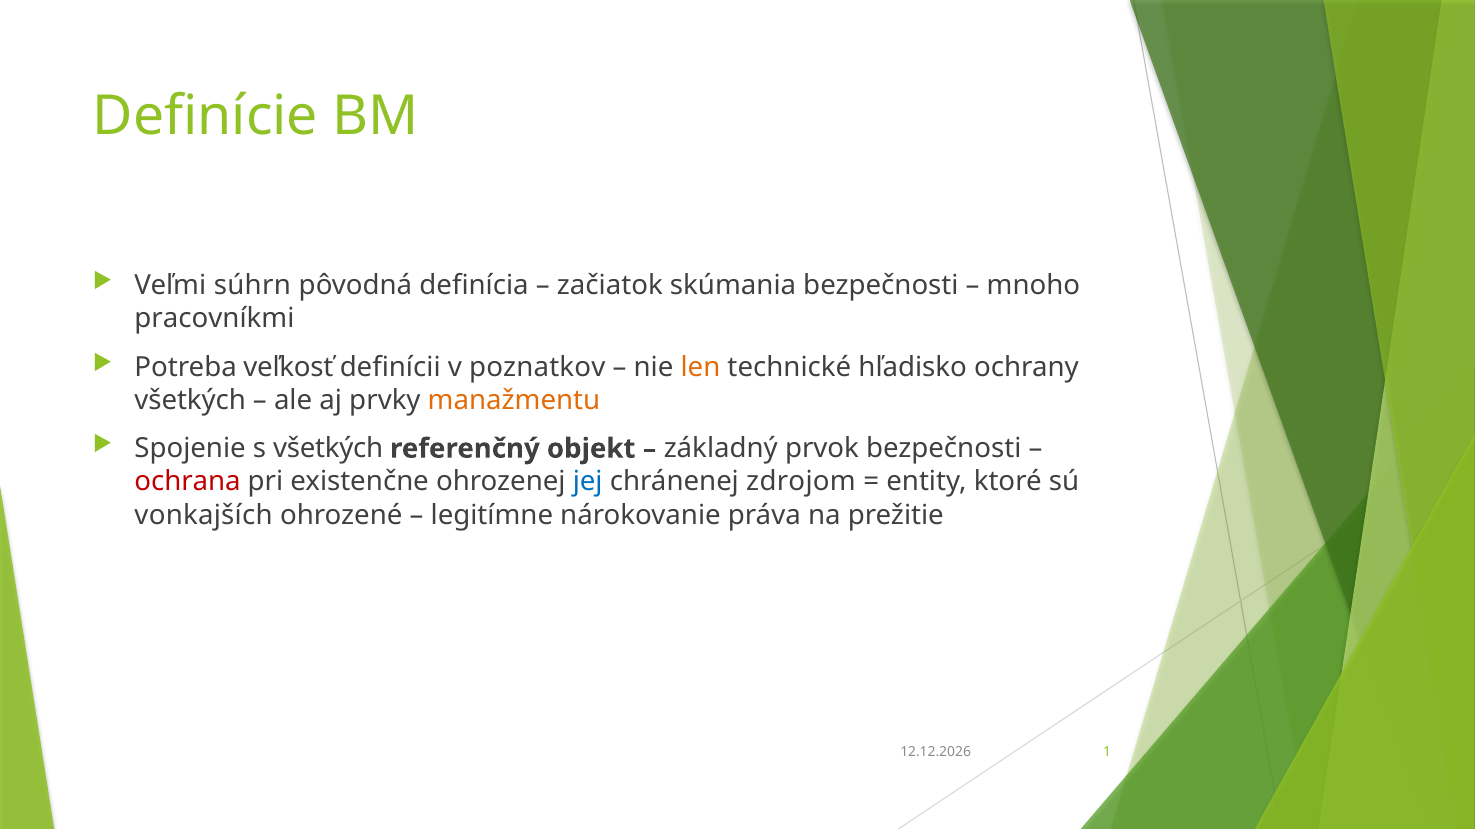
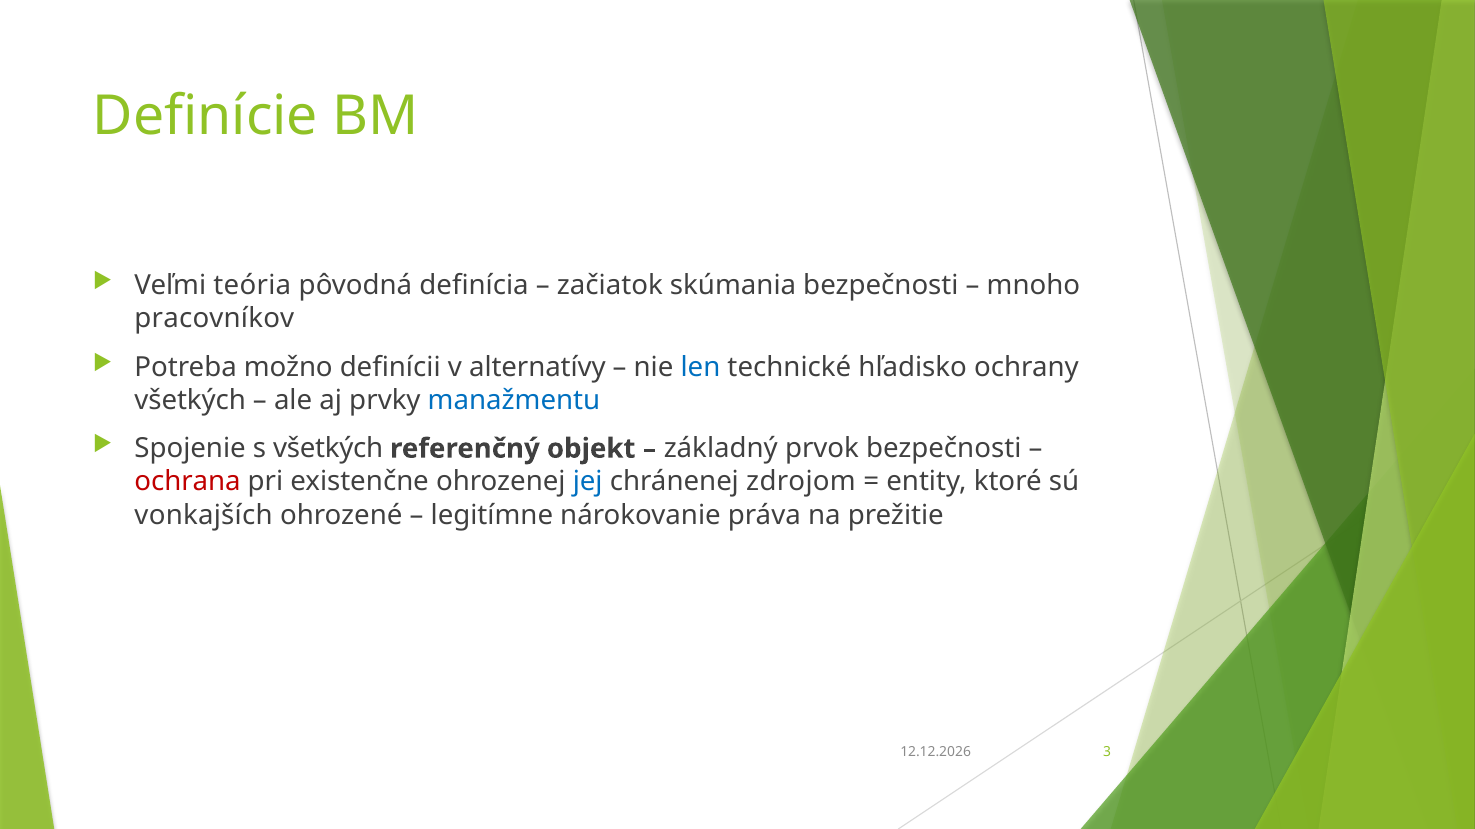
súhrn: súhrn -> teória
pracovníkmi: pracovníkmi -> pracovníkov
veľkosť: veľkosť -> možno
poznatkov: poznatkov -> alternatívy
len colour: orange -> blue
manažmentu colour: orange -> blue
1: 1 -> 3
